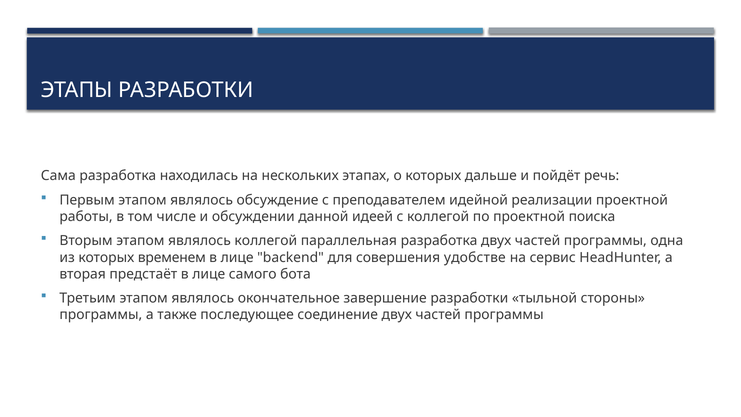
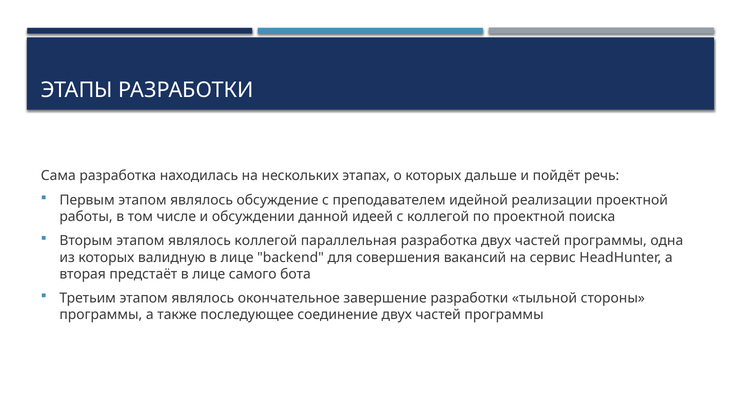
временем: временем -> валидную
удобстве: удобстве -> вакансий
